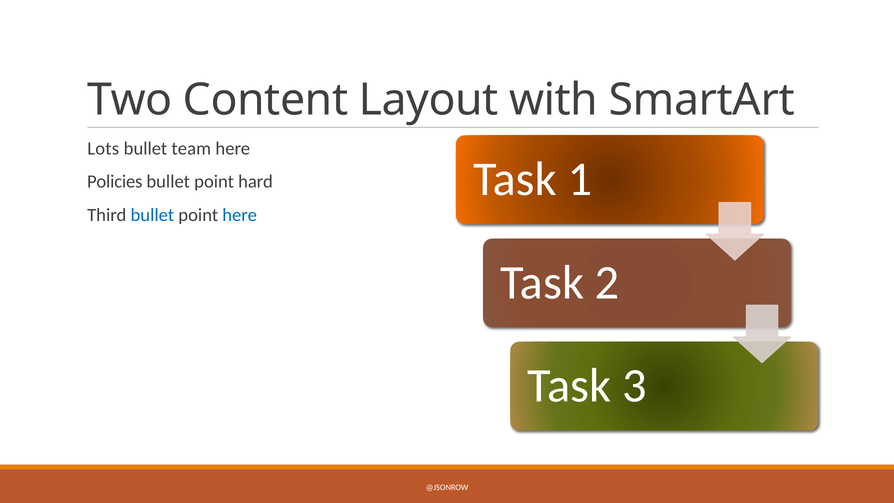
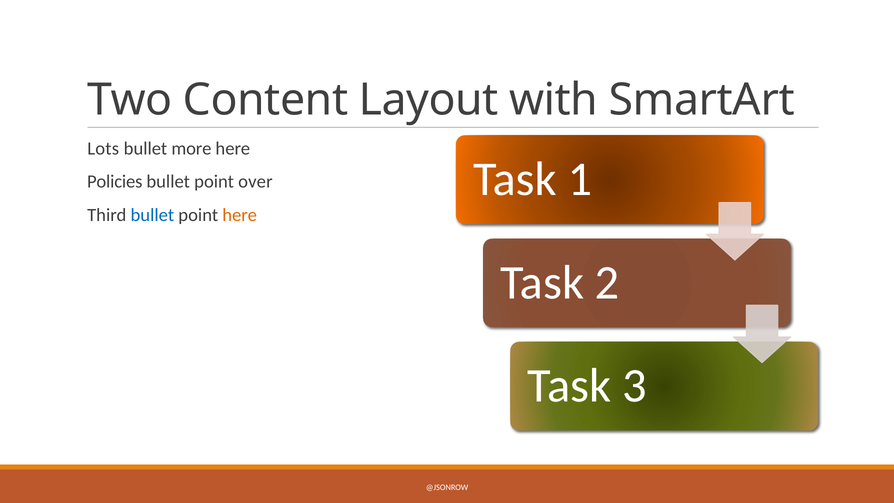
team: team -> more
hard: hard -> over
here at (240, 215) colour: blue -> orange
